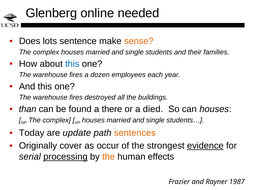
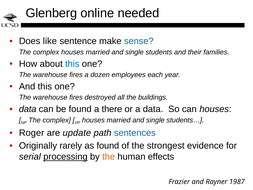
lots: lots -> like
sense colour: orange -> blue
than at (28, 109): than -> data
a died: died -> data
Today: Today -> Roger
sentences colour: orange -> blue
cover: cover -> rarely
as occur: occur -> found
evidence underline: present -> none
